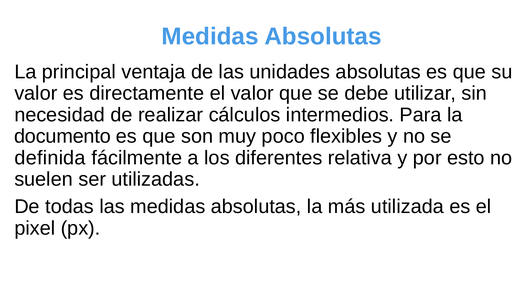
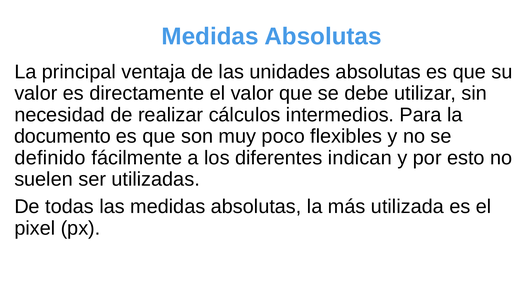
definida: definida -> definido
relativa: relativa -> indican
